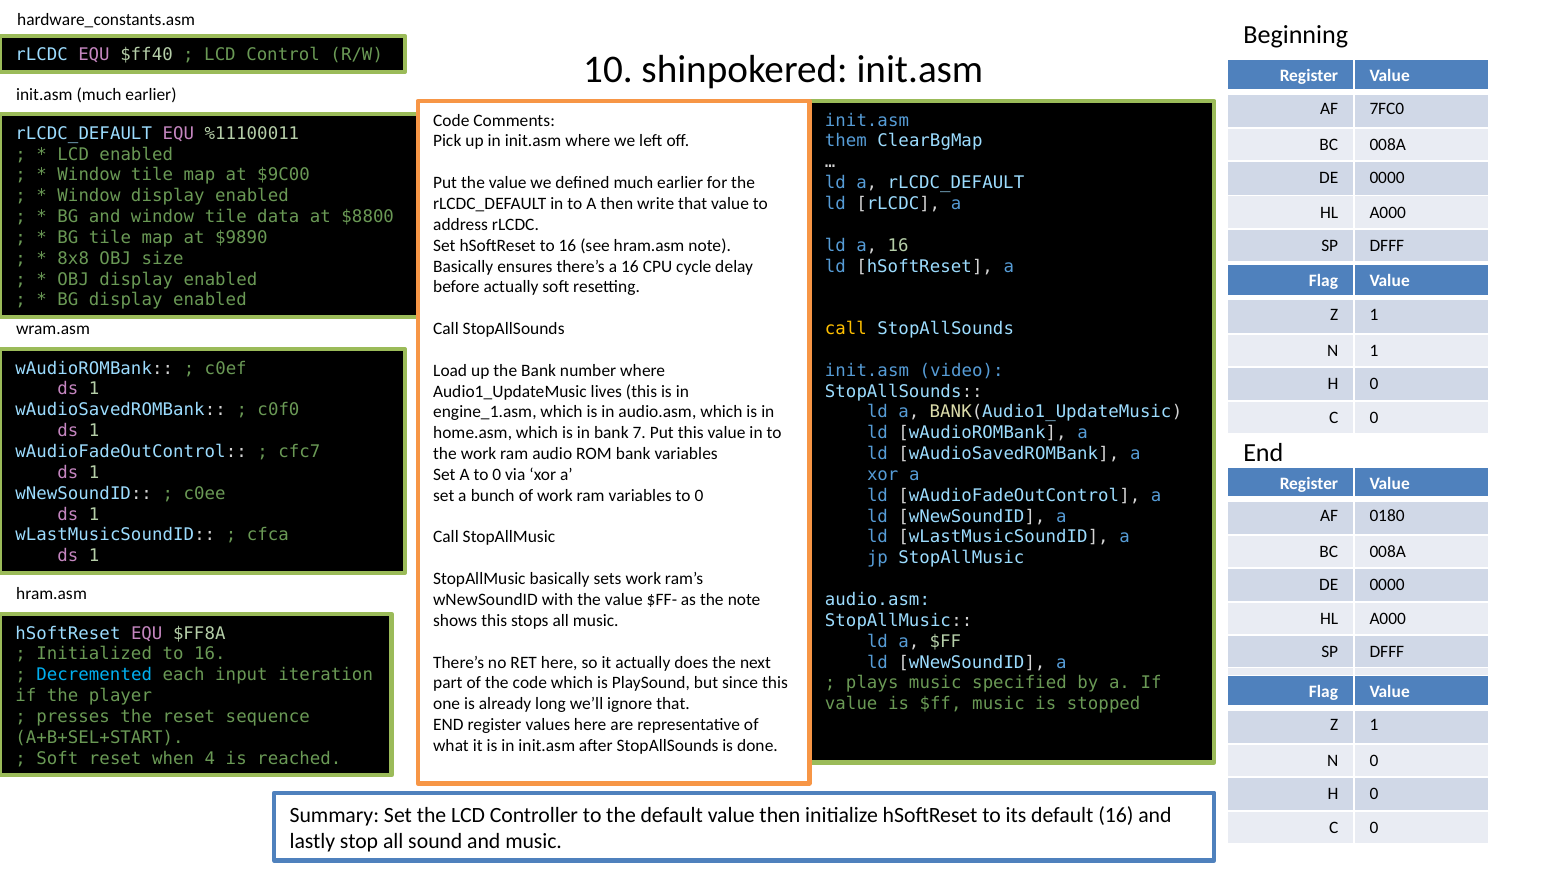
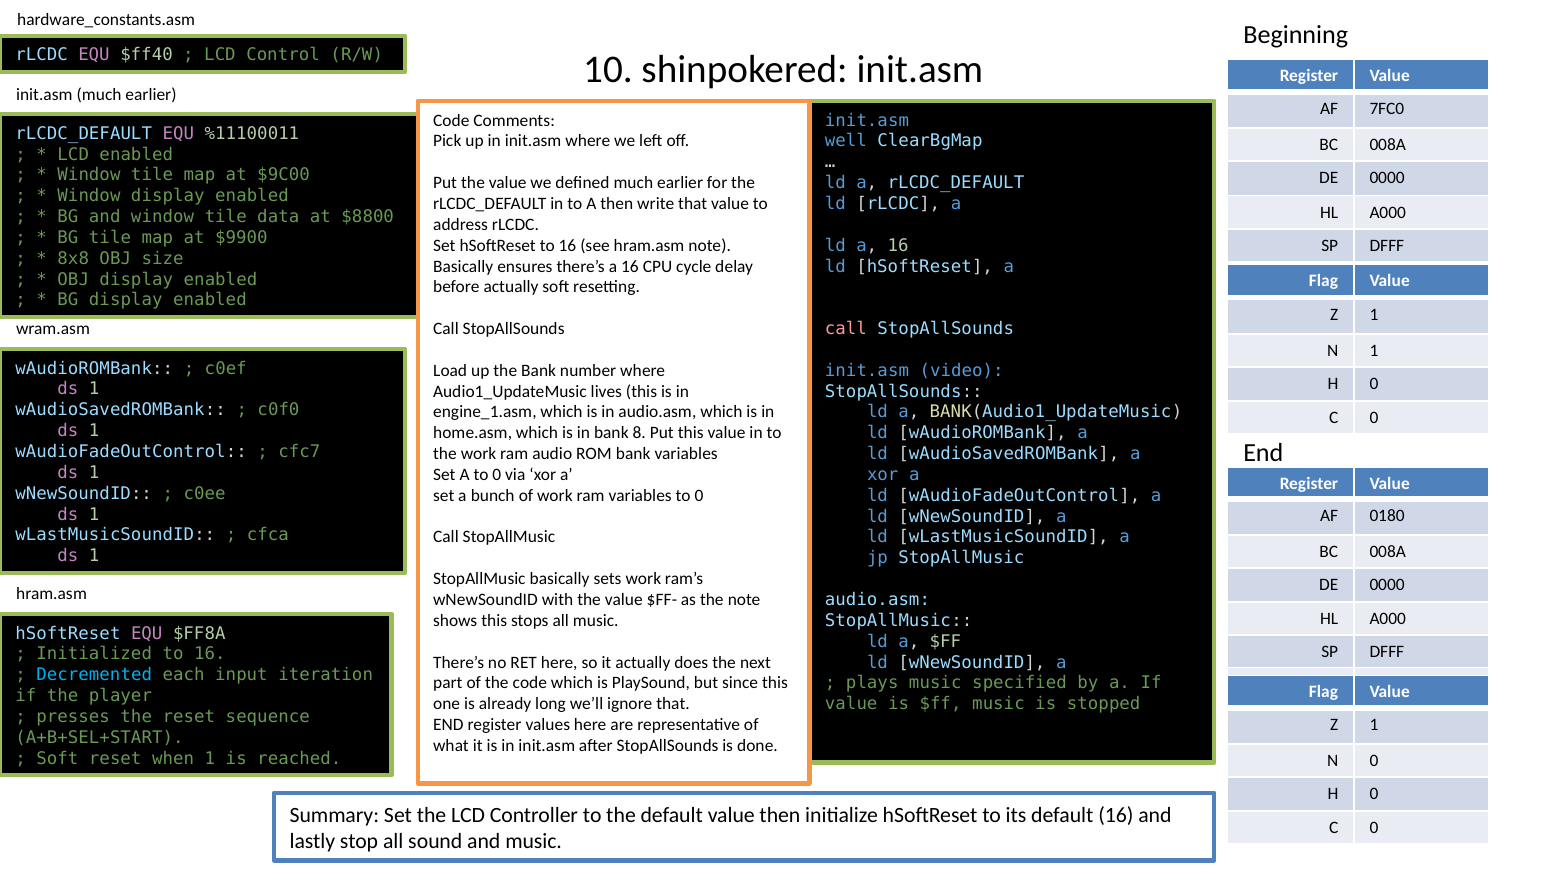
them: them -> well
$9890: $9890 -> $9900
call at (846, 329) colour: yellow -> pink
7: 7 -> 8
when 4: 4 -> 1
